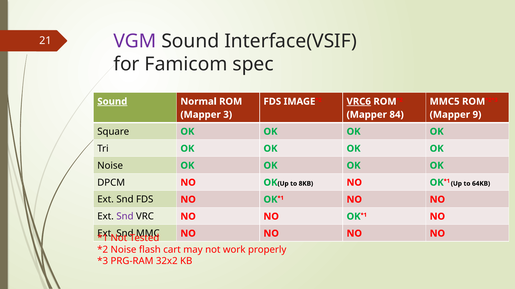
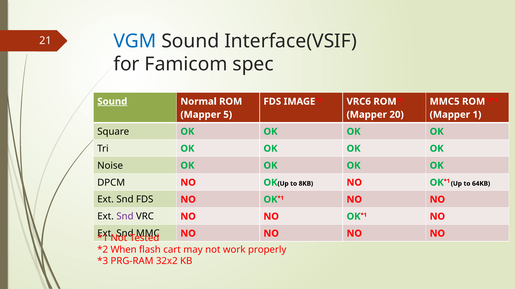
VGM colour: purple -> blue
VRC6 underline: present -> none
3: 3 -> 5
84: 84 -> 20
9: 9 -> 1
Noise at (123, 250): Noise -> When
